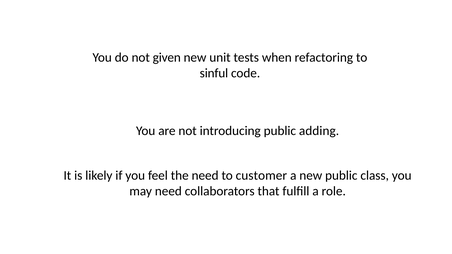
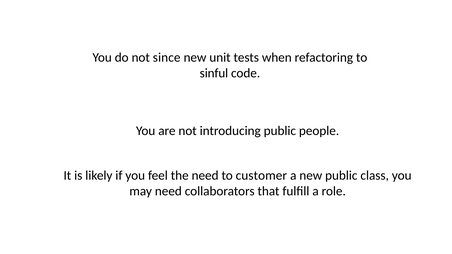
given: given -> since
adding: adding -> people
